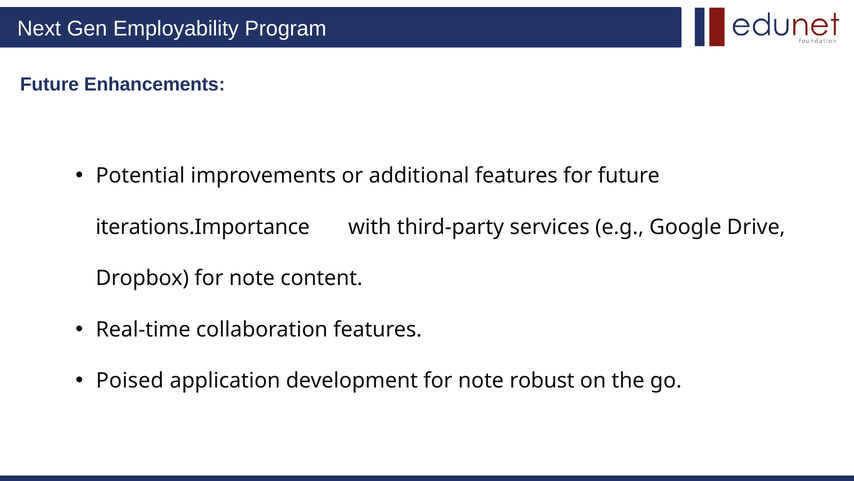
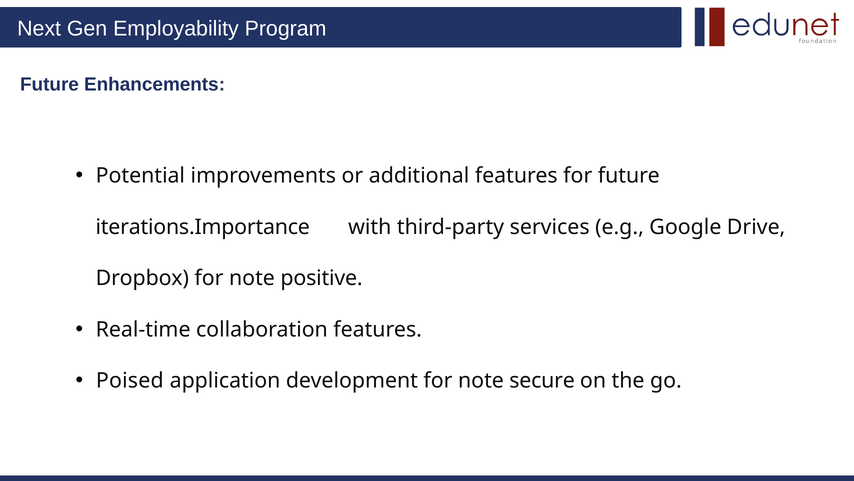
content: content -> positive
robust: robust -> secure
